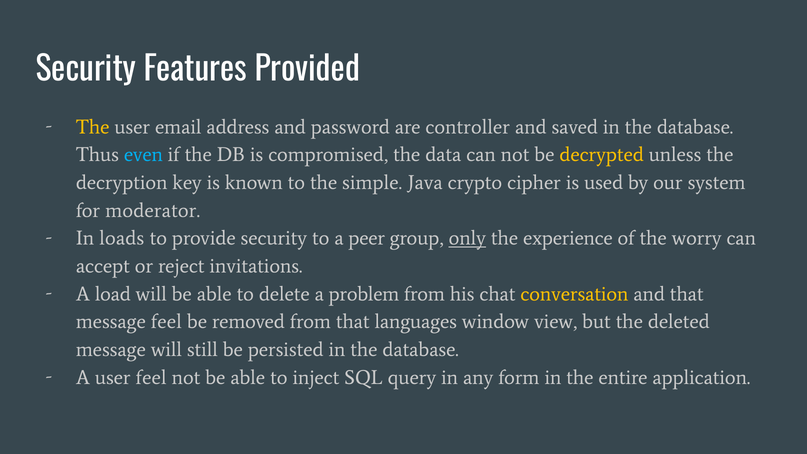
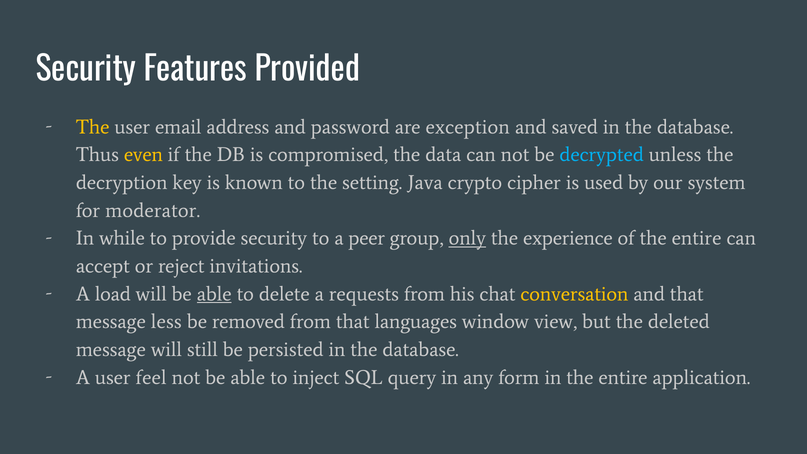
controller: controller -> exception
even colour: light blue -> yellow
decrypted colour: yellow -> light blue
simple: simple -> setting
loads: loads -> while
of the worry: worry -> entire
able at (214, 294) underline: none -> present
problem: problem -> requests
message feel: feel -> less
